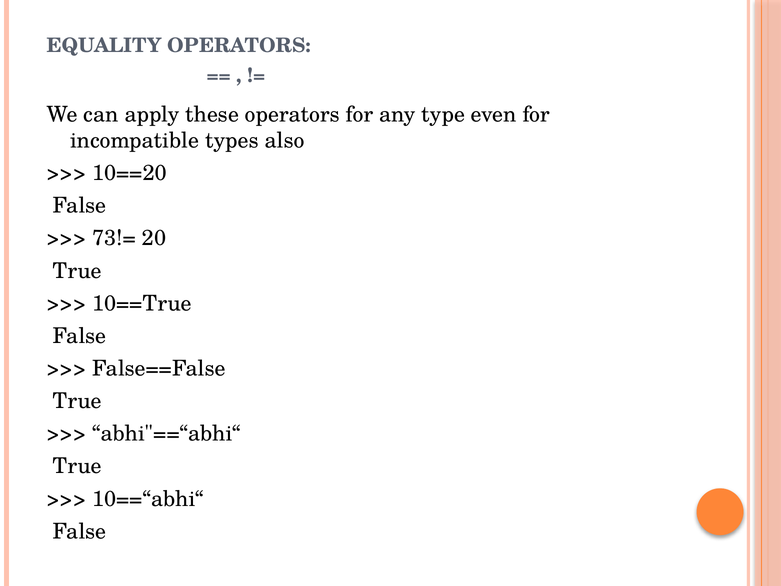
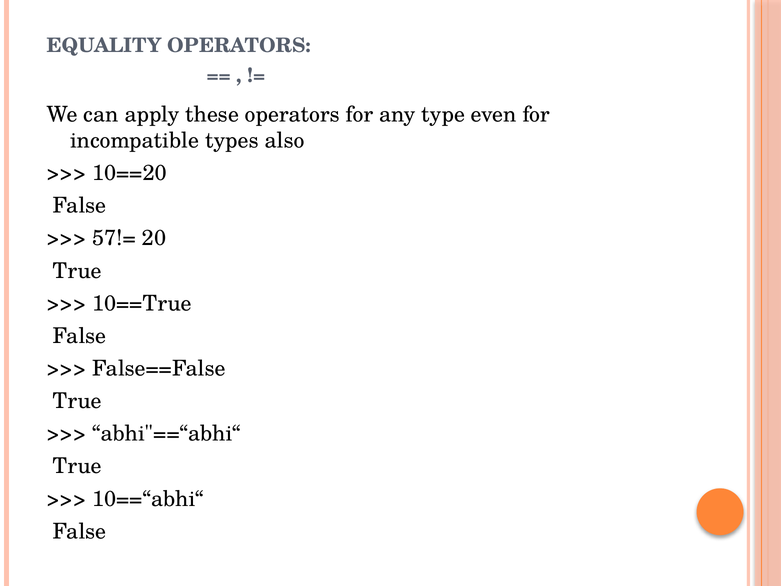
73!=: 73!= -> 57!=
